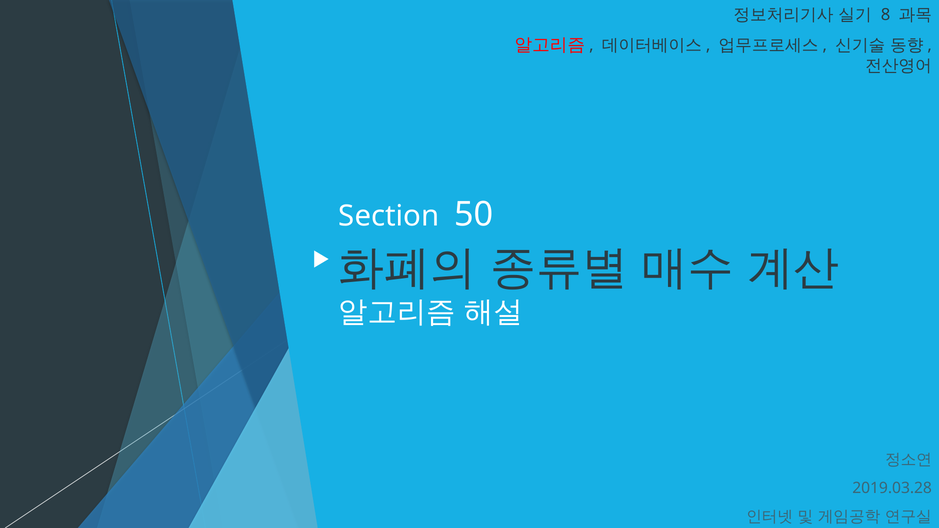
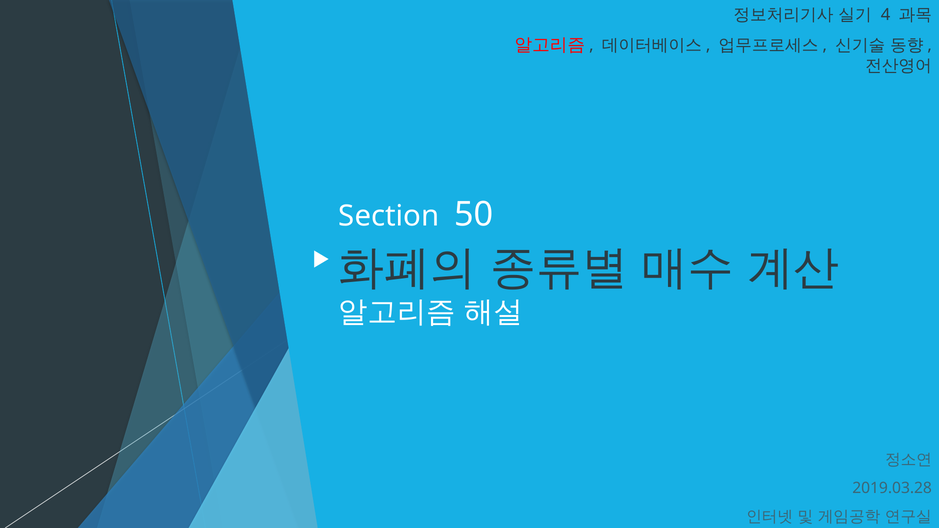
8: 8 -> 4
